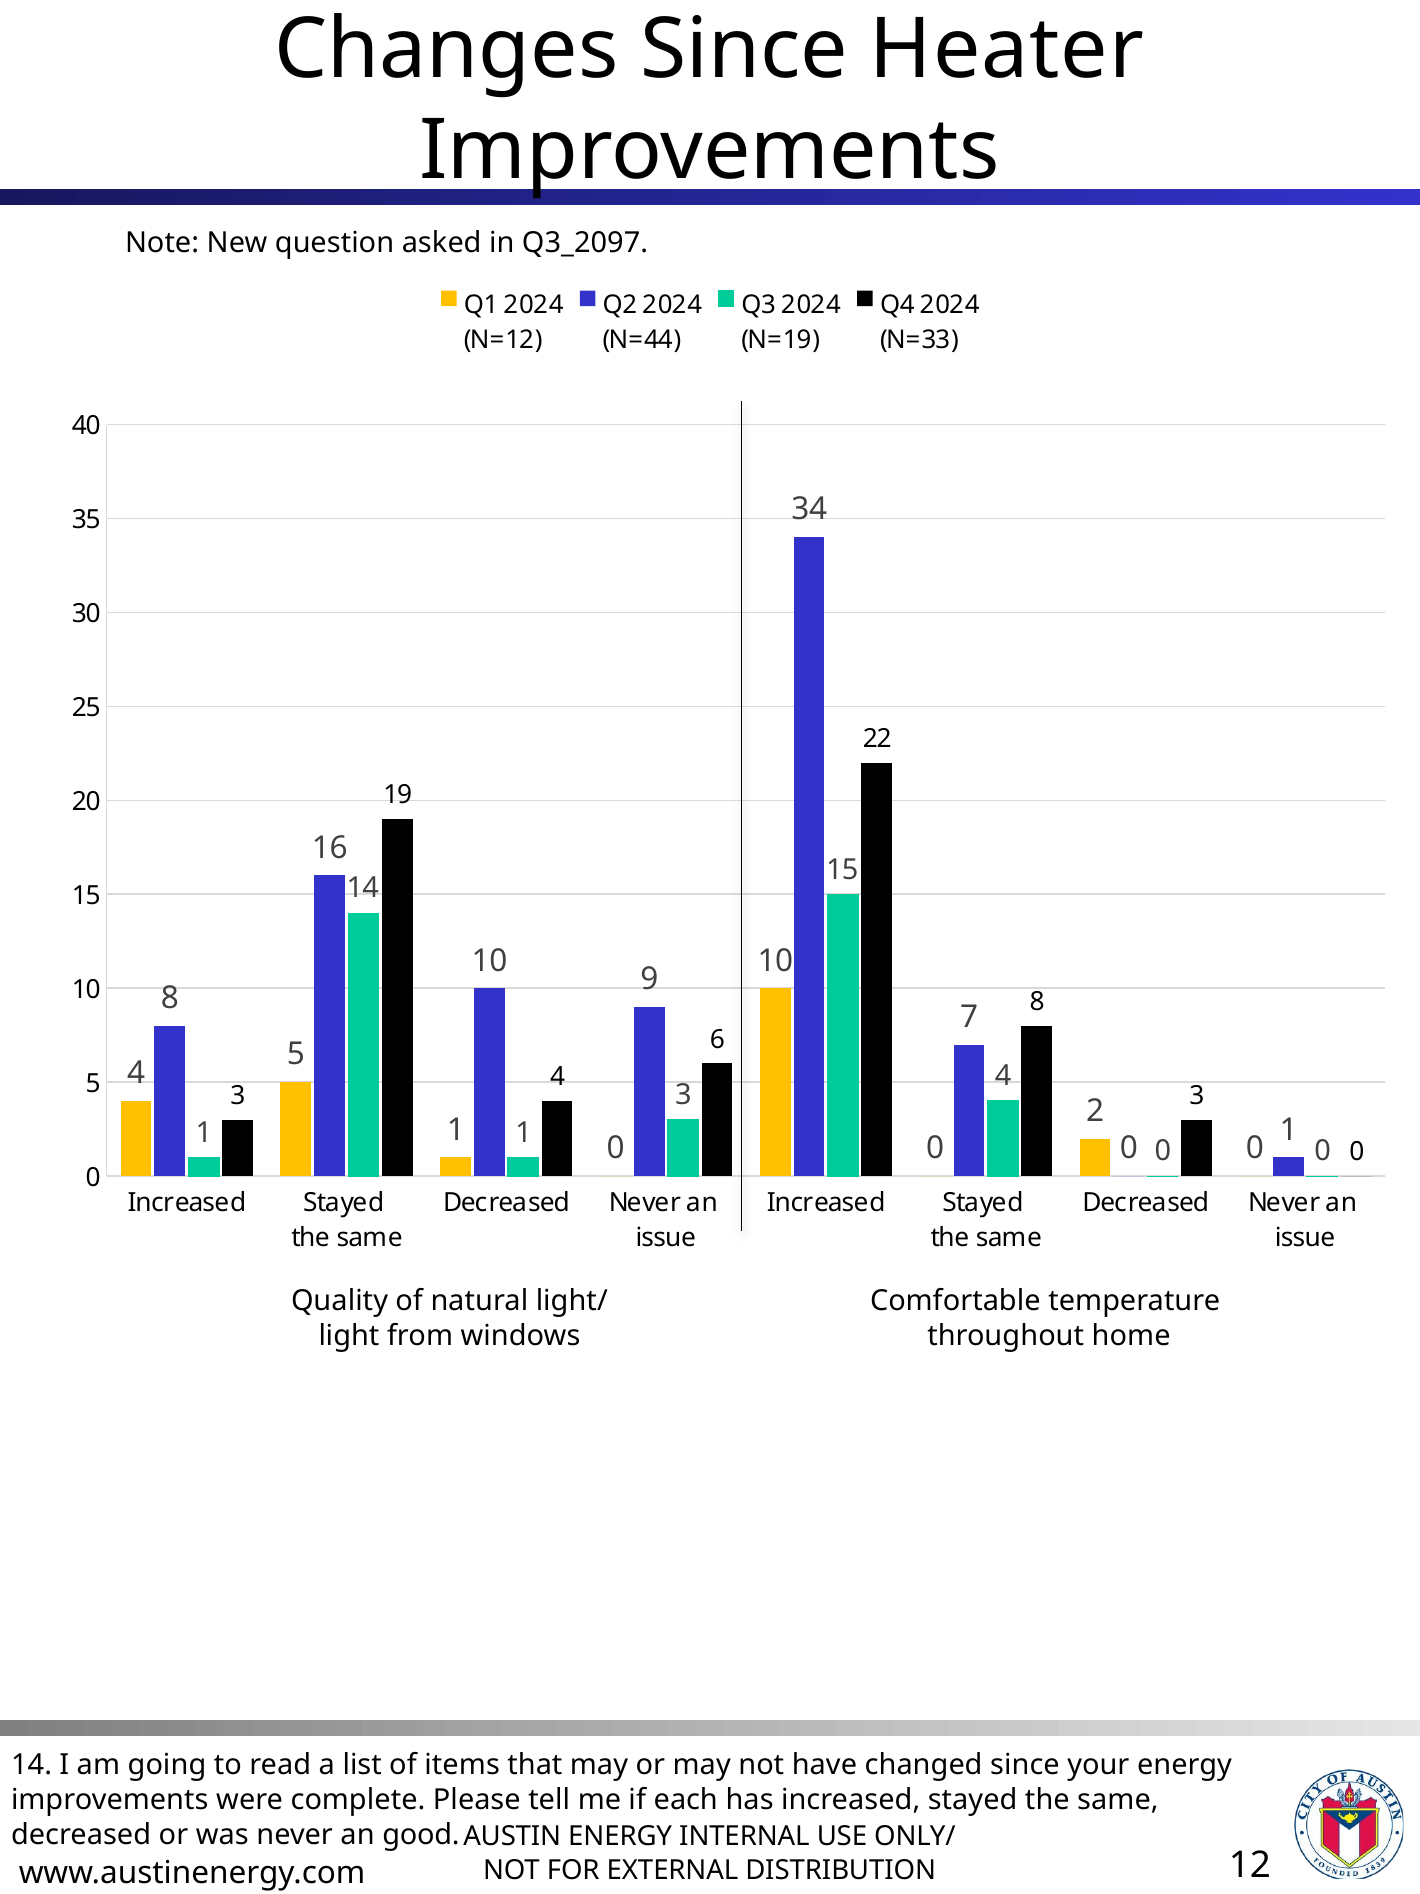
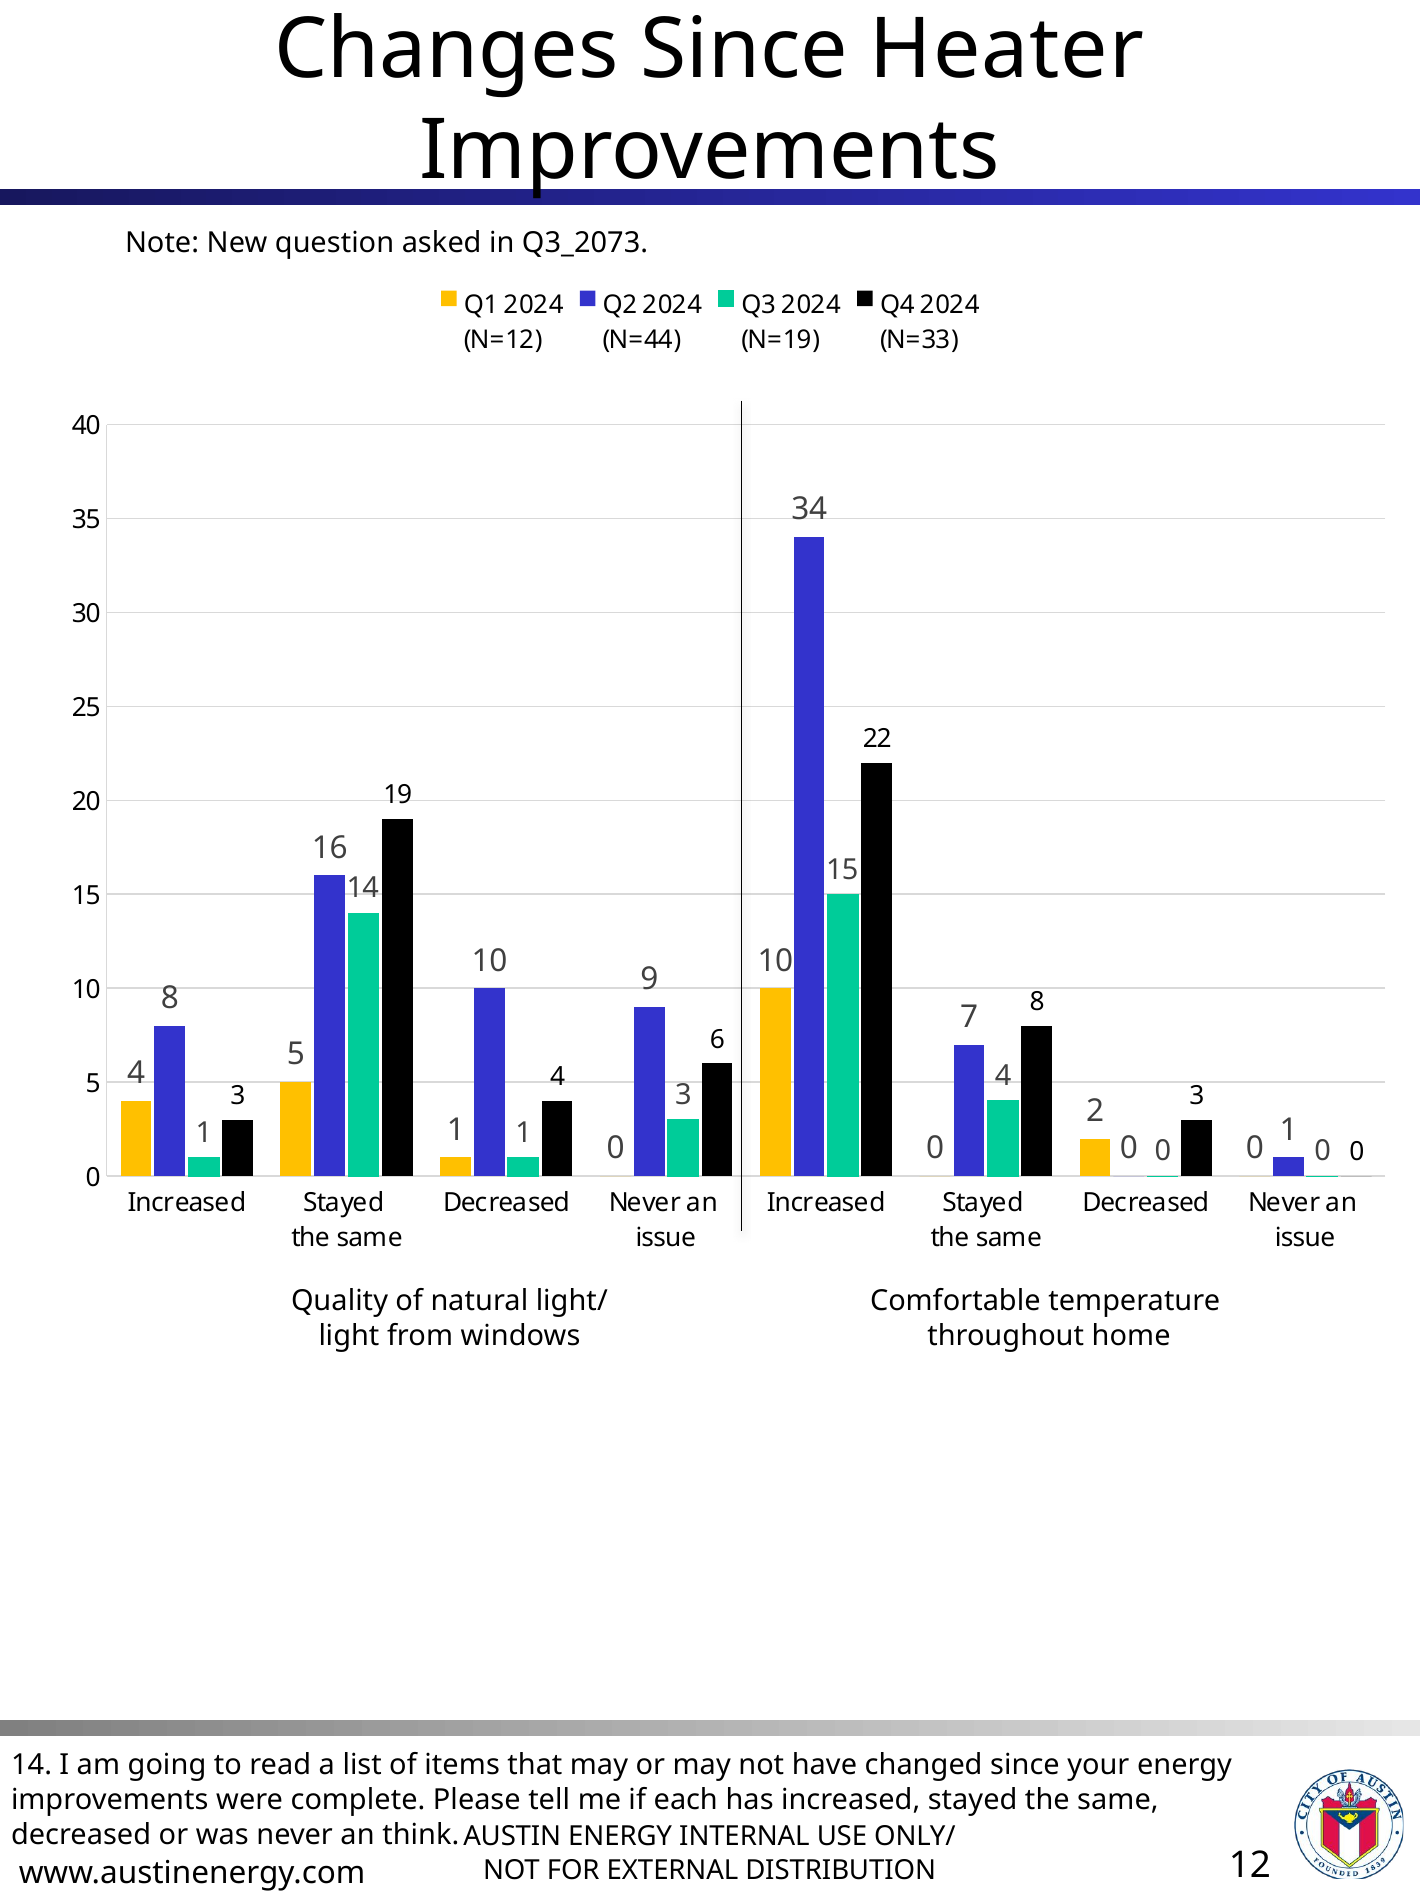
Q3_2097: Q3_2097 -> Q3_2073
good: good -> think
